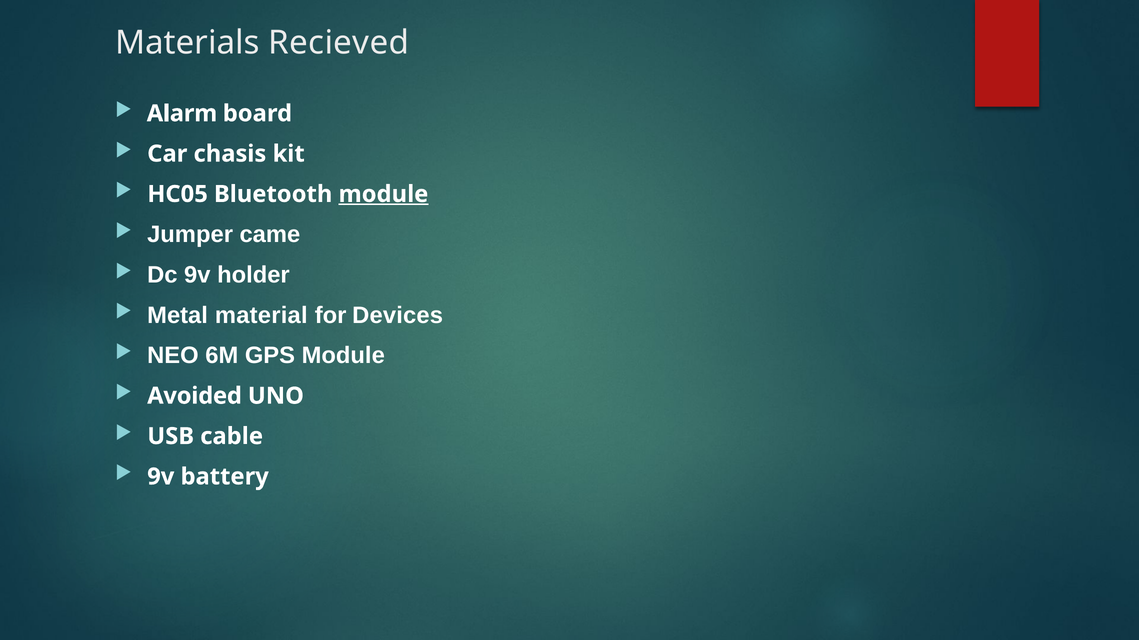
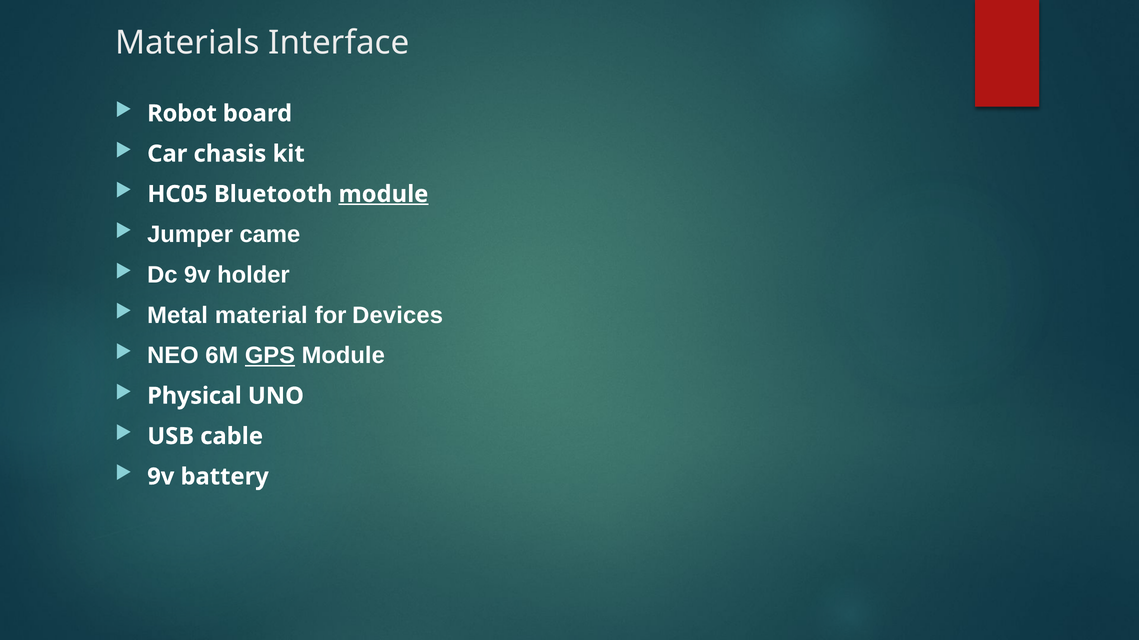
Recieved: Recieved -> Interface
Alarm: Alarm -> Robot
GPS underline: none -> present
Avoided: Avoided -> Physical
